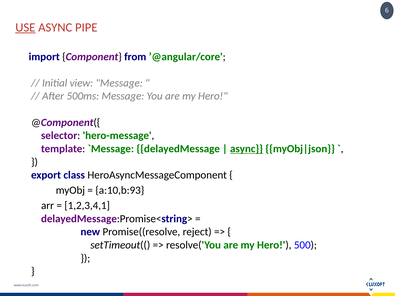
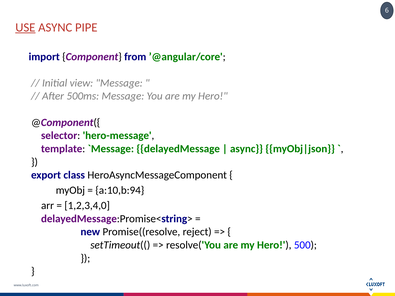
async at (246, 149) underline: present -> none
a:10,b:93: a:10,b:93 -> a:10,b:94
1,2,3,4,1: 1,2,3,4,1 -> 1,2,3,4,0
